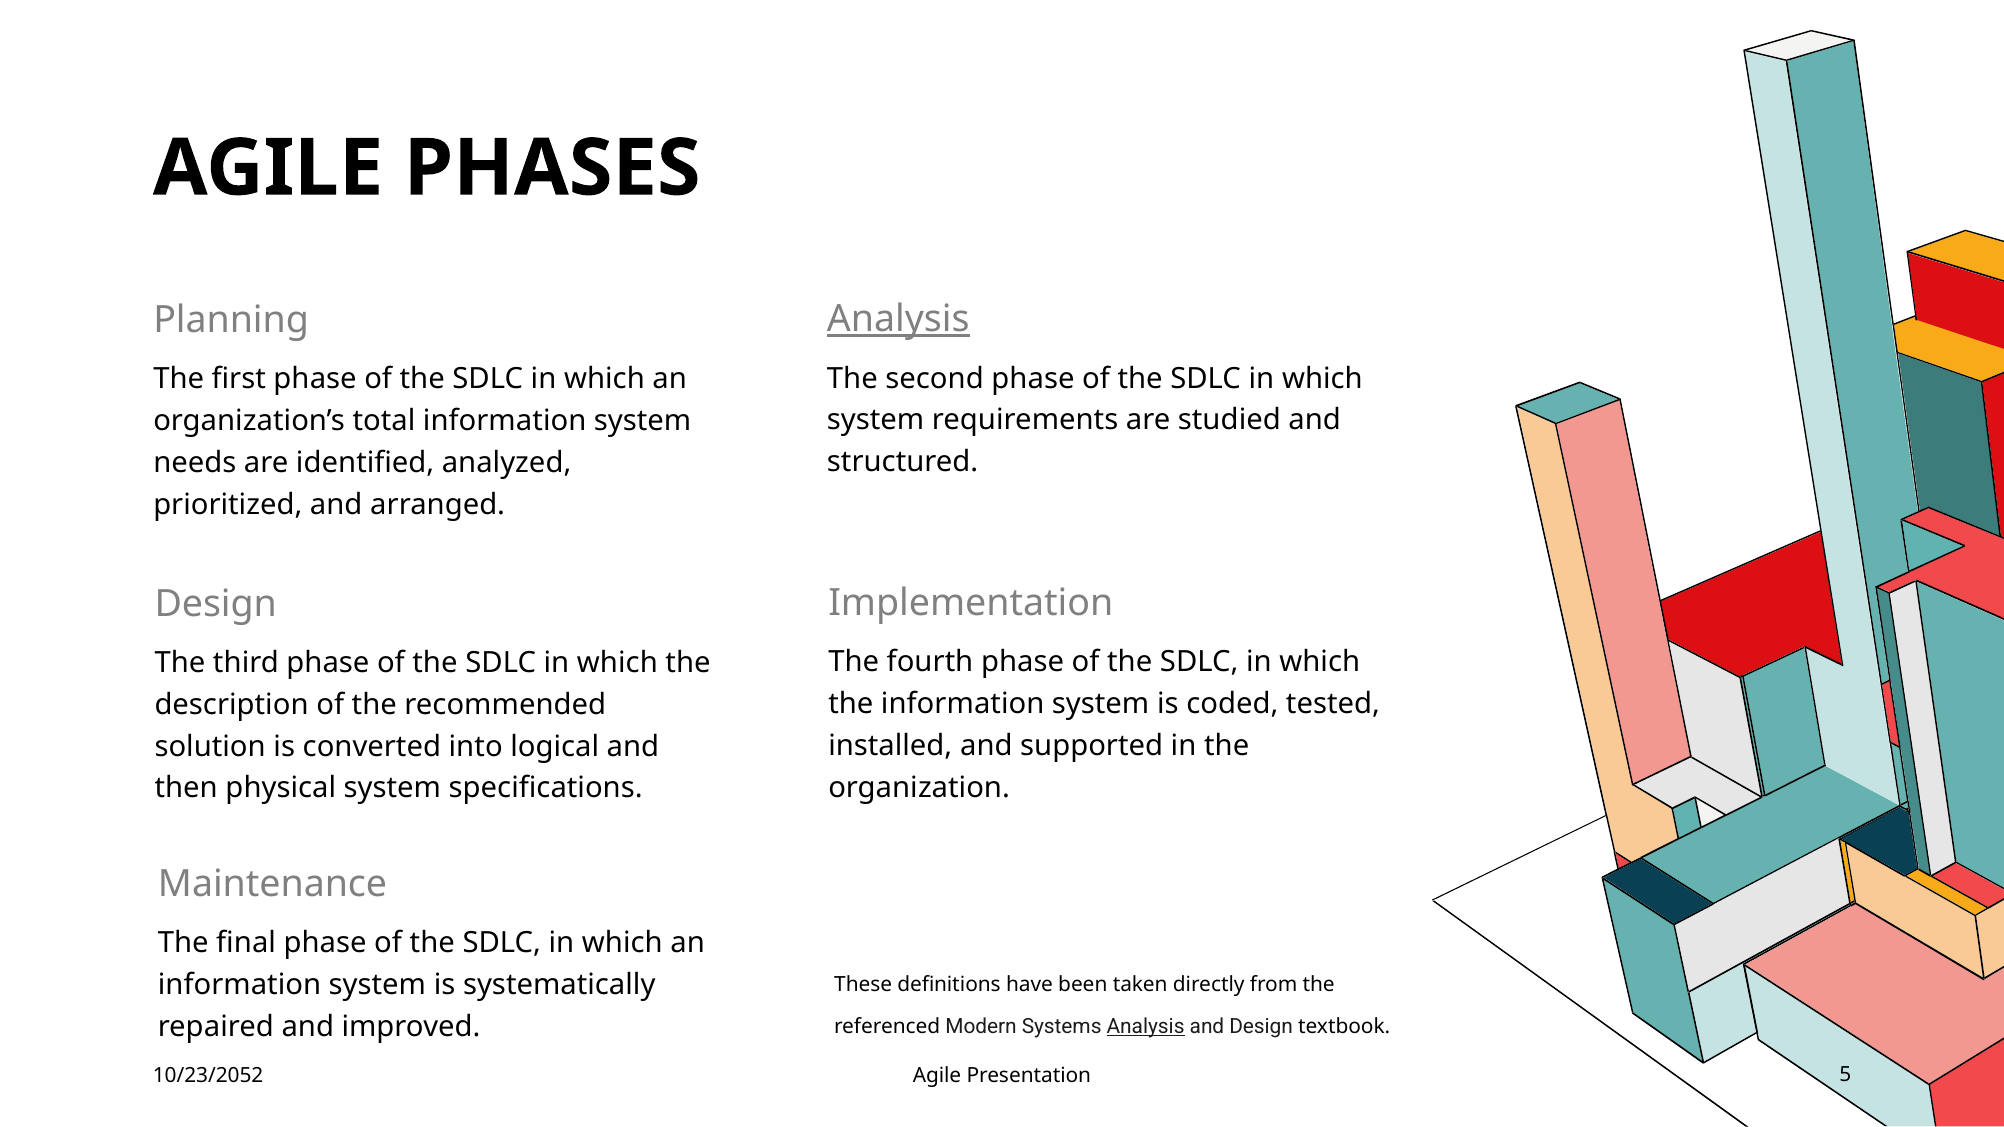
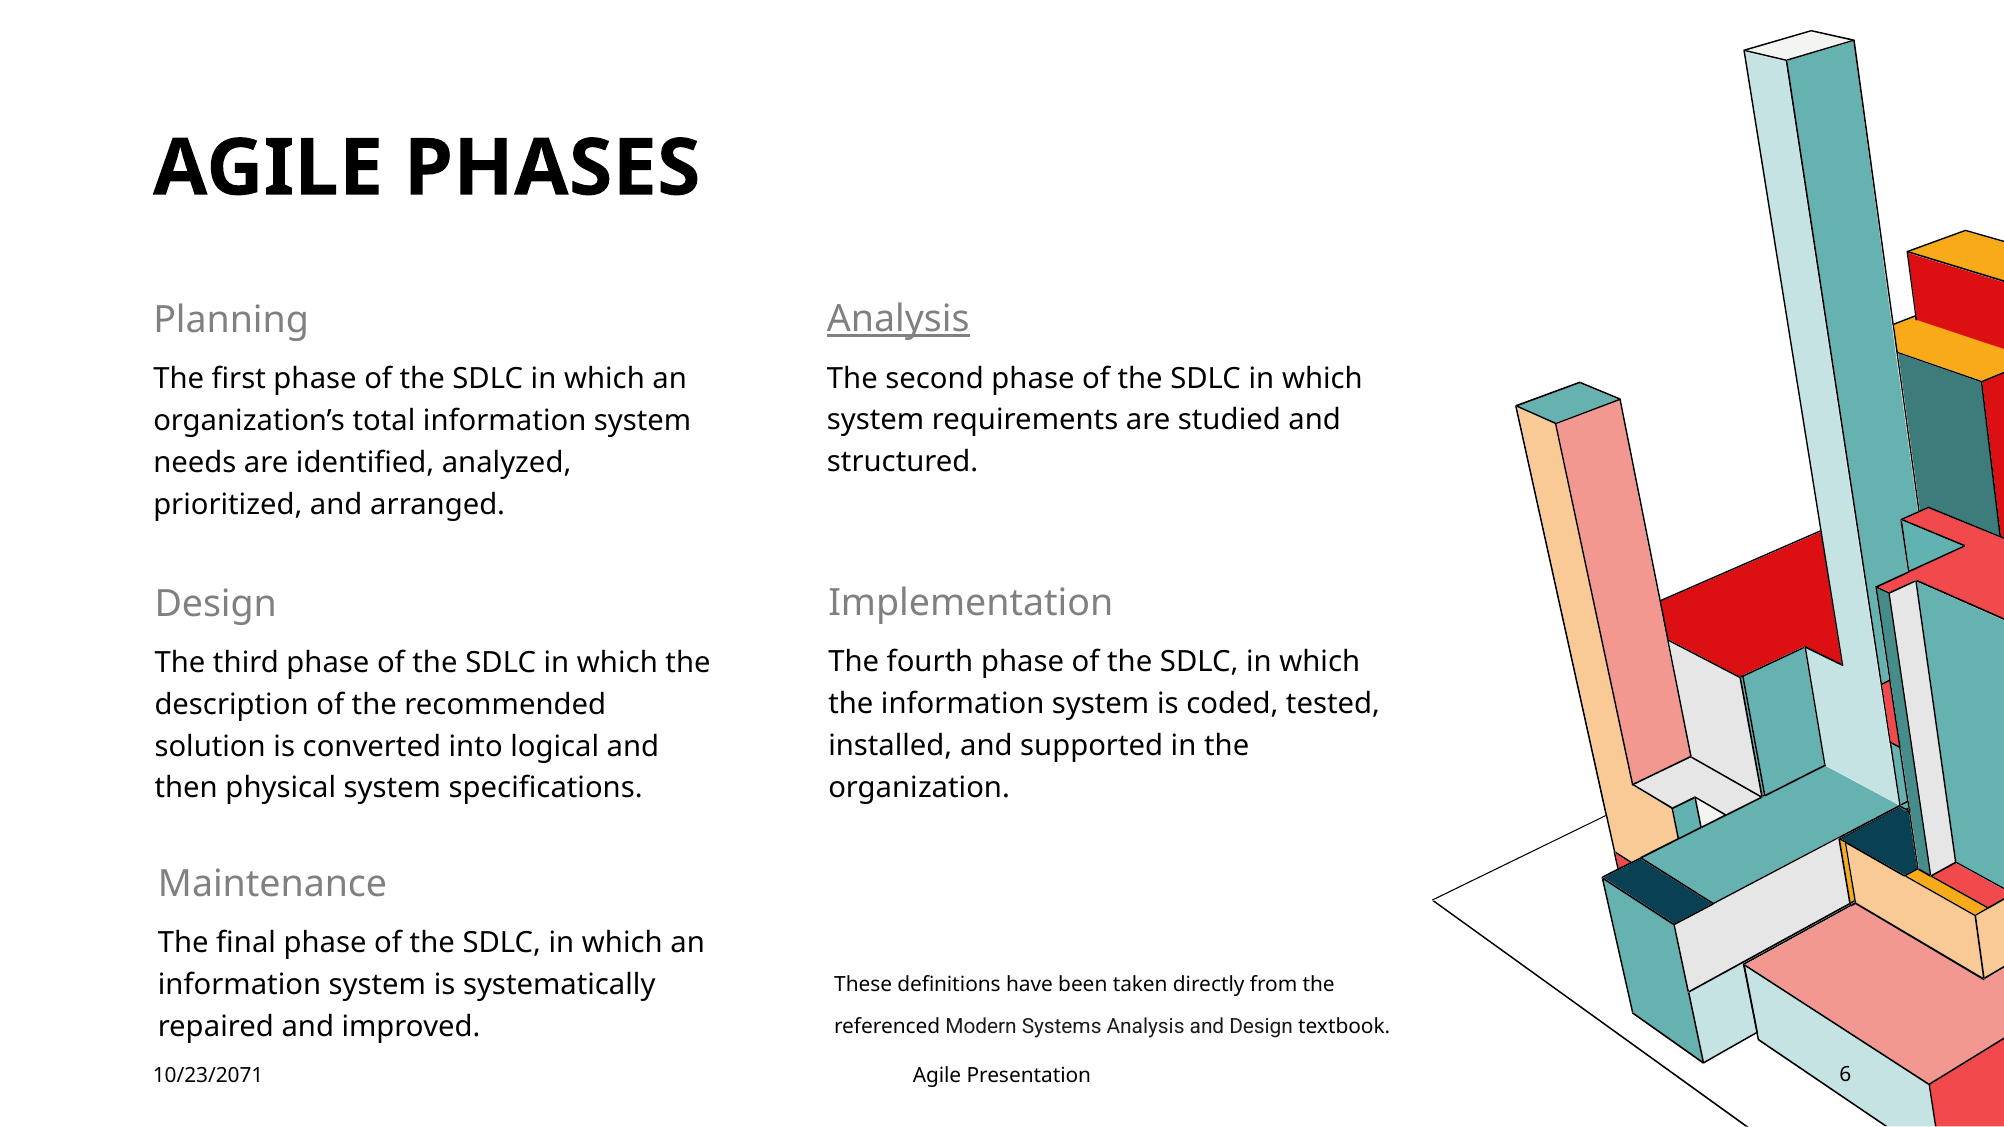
Analysis at (1146, 1027) underline: present -> none
10/23/2052: 10/23/2052 -> 10/23/2071
5: 5 -> 6
